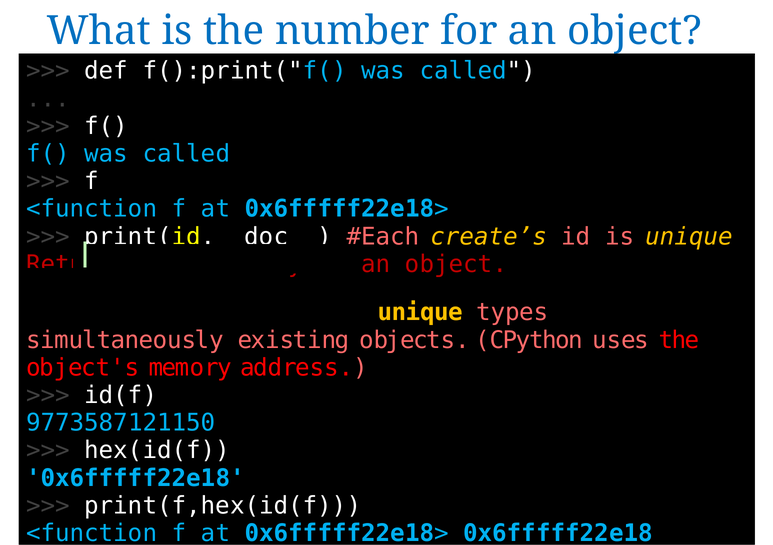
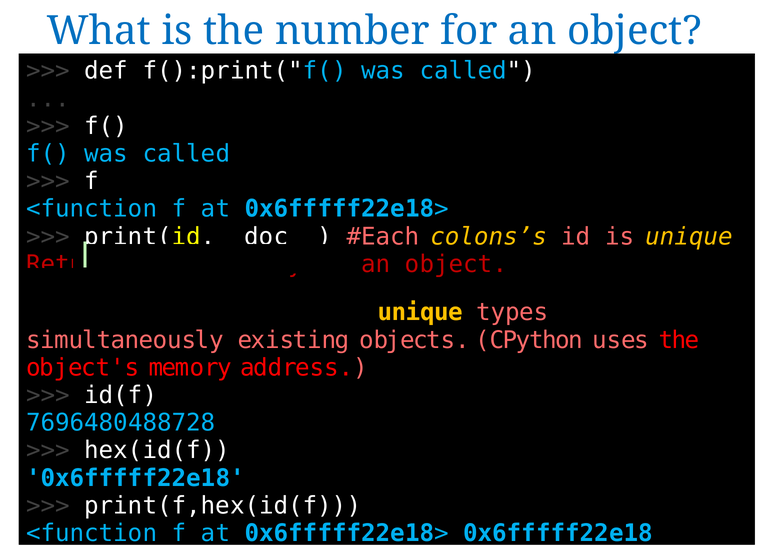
create’s: create’s -> colons’s
9773587121150: 9773587121150 -> 7696480488728
